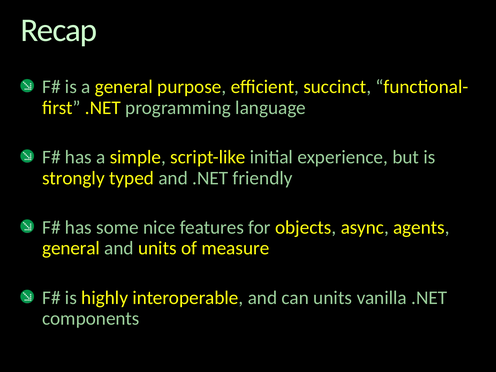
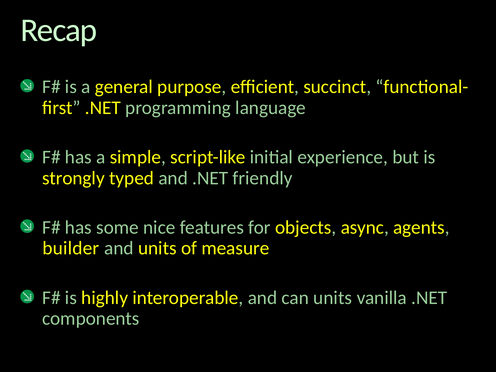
general at (71, 248): general -> builder
